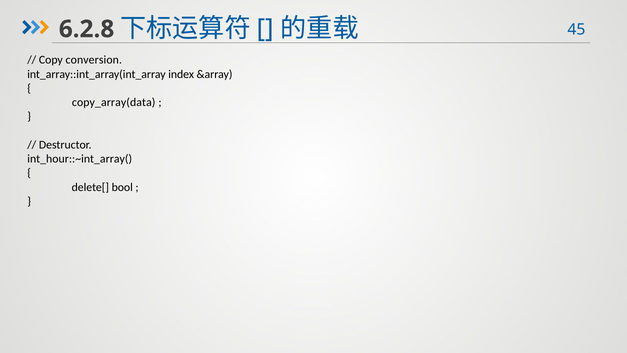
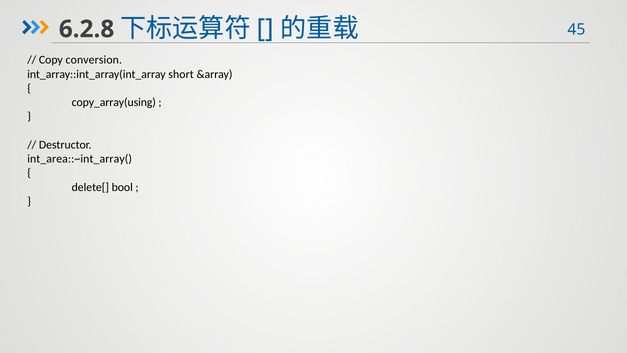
index: index -> short
copy_array(data: copy_array(data -> copy_array(using
int_hour::~int_array(: int_hour::~int_array( -> int_area::~int_array(
